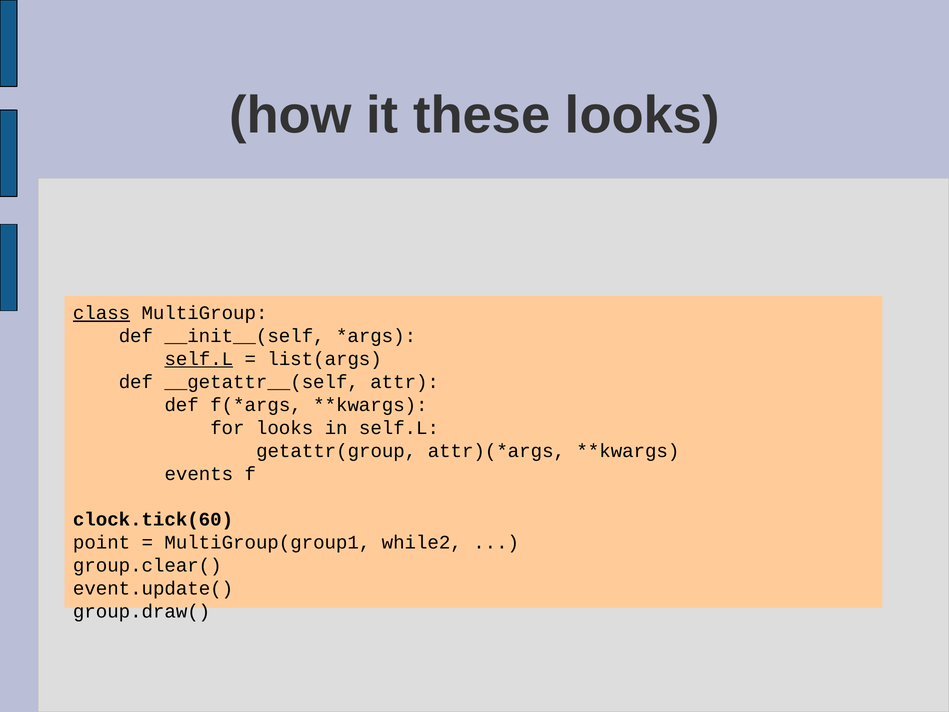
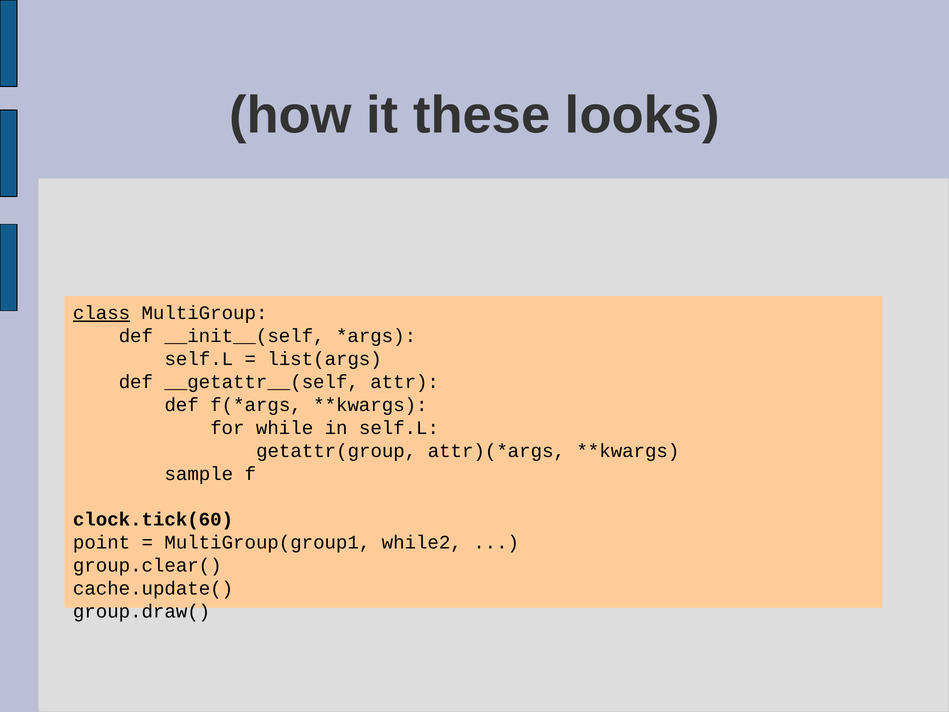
self.L at (199, 359) underline: present -> none
for looks: looks -> while
events: events -> sample
event.update(: event.update( -> cache.update(
